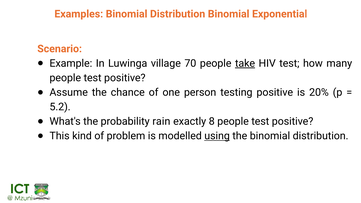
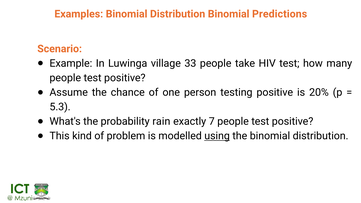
Exponential: Exponential -> Predictions
70: 70 -> 33
take underline: present -> none
5.2: 5.2 -> 5.3
8: 8 -> 7
